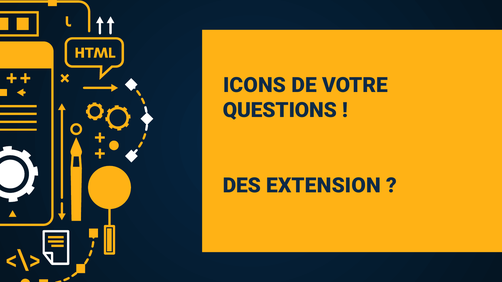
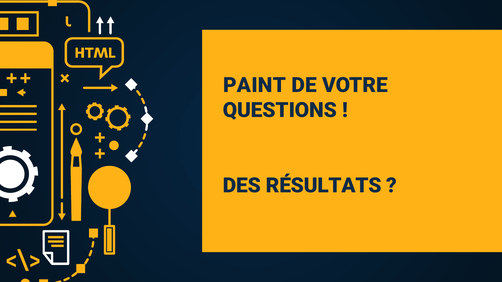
ICONS: ICONS -> PAINT
EXTENSION: EXTENSION -> RÉSULTATS
